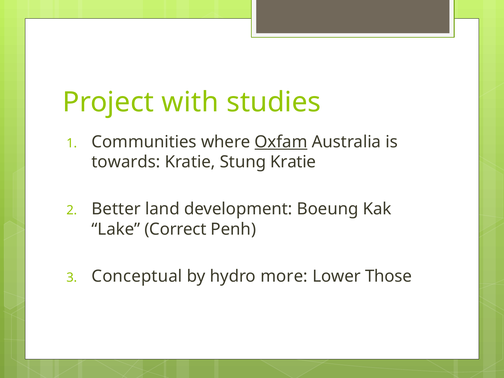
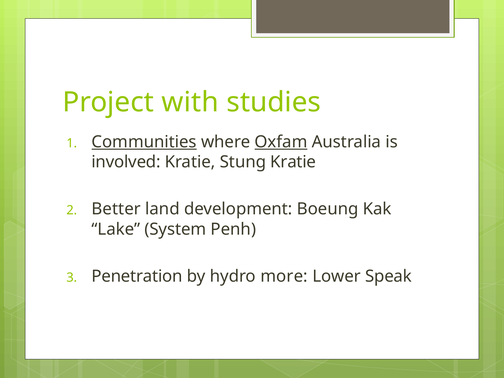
Communities underline: none -> present
towards: towards -> involved
Correct: Correct -> System
Conceptual: Conceptual -> Penetration
Those: Those -> Speak
